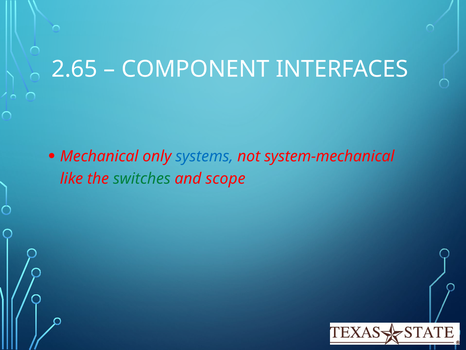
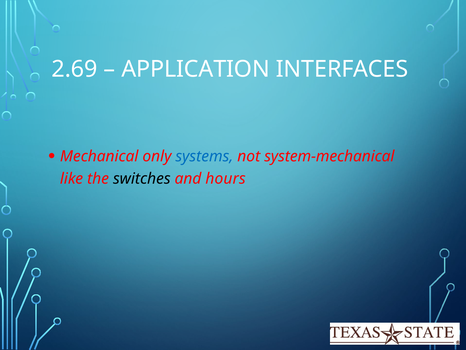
2.65: 2.65 -> 2.69
COMPONENT: COMPONENT -> APPLICATION
switches colour: green -> black
scope: scope -> hours
